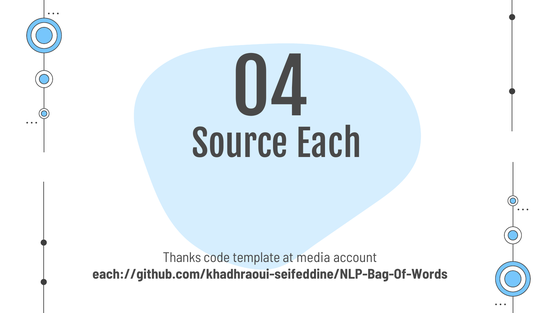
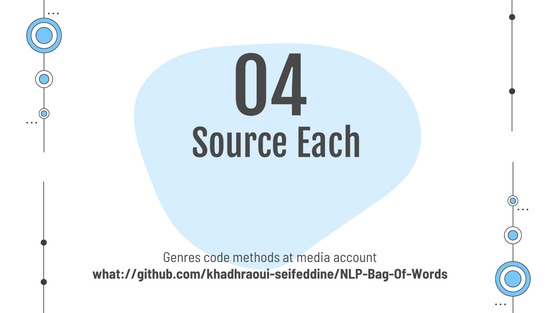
Thanks: Thanks -> Genres
template: template -> methods
each://github.com/khadhraoui-seifeddine/NLP-Bag-Of-Words: each://github.com/khadhraoui-seifeddine/NLP-Bag-Of-Words -> what://github.com/khadhraoui-seifeddine/NLP-Bag-Of-Words
